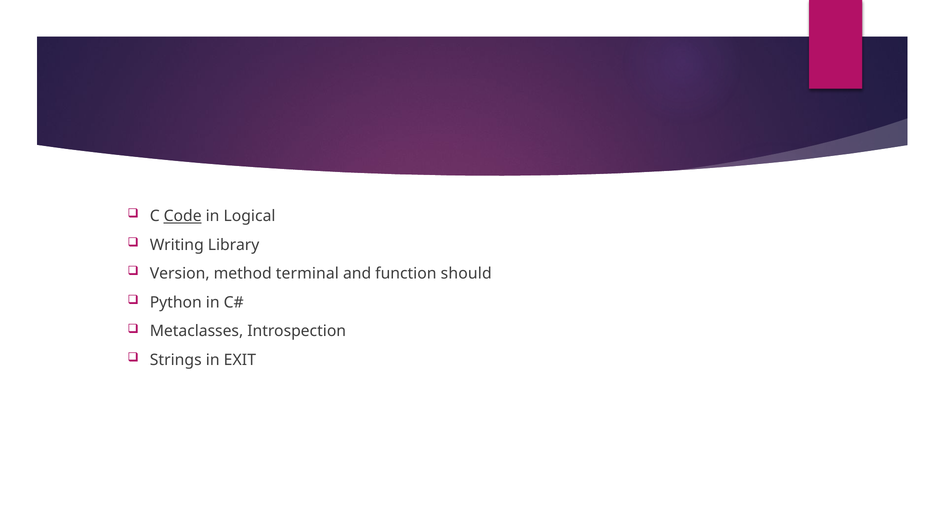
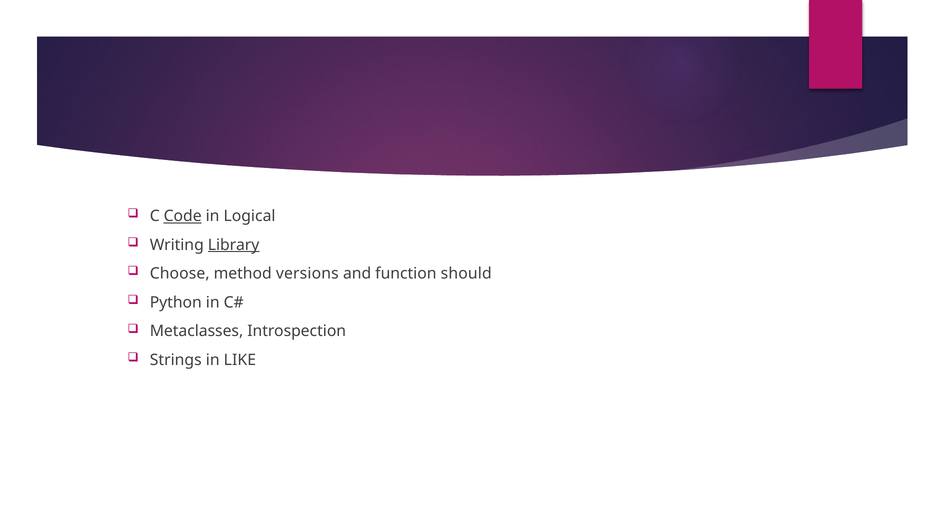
Library underline: none -> present
Version: Version -> Choose
terminal: terminal -> versions
EXIT: EXIT -> LIKE
